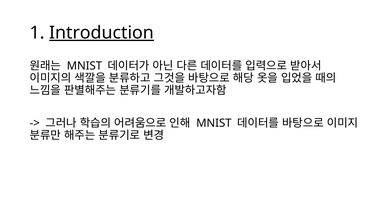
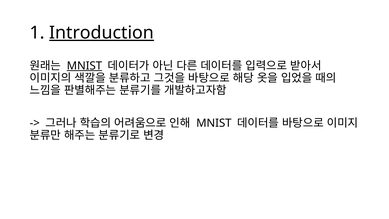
MNIST at (84, 66) underline: none -> present
